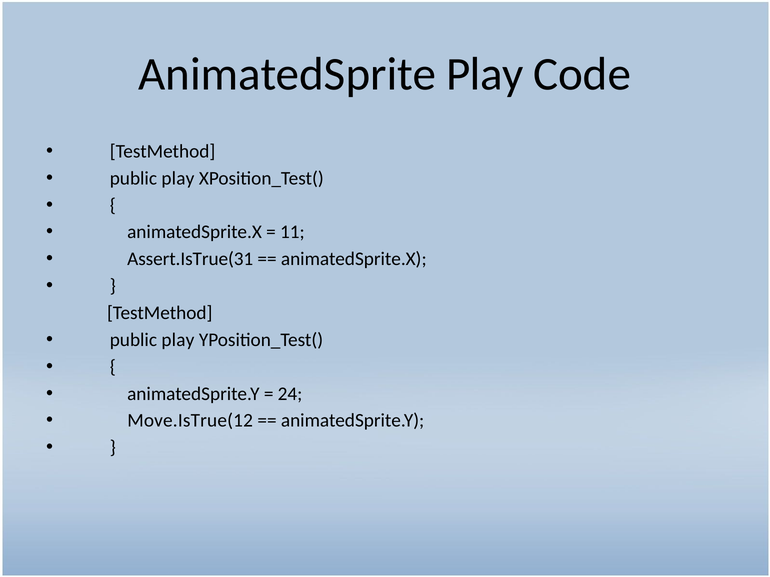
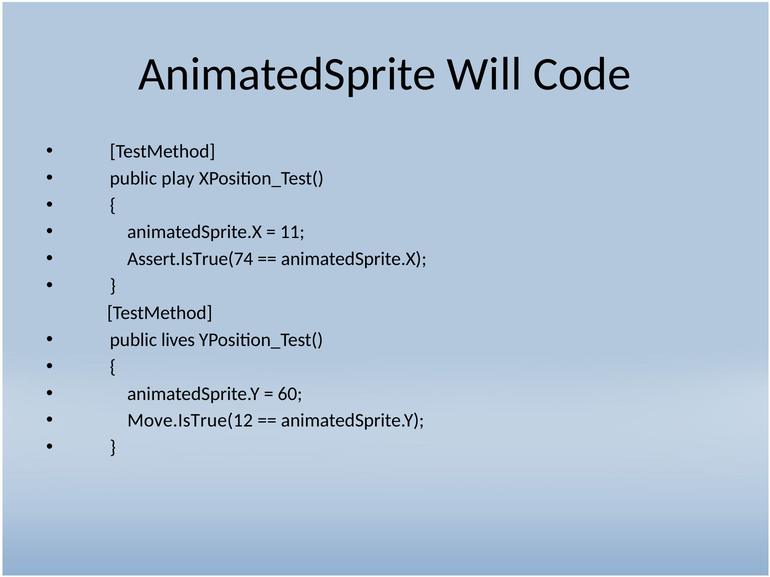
AnimatedSprite Play: Play -> Will
Assert.IsTrue(31: Assert.IsTrue(31 -> Assert.IsTrue(74
play at (178, 340): play -> lives
24: 24 -> 60
